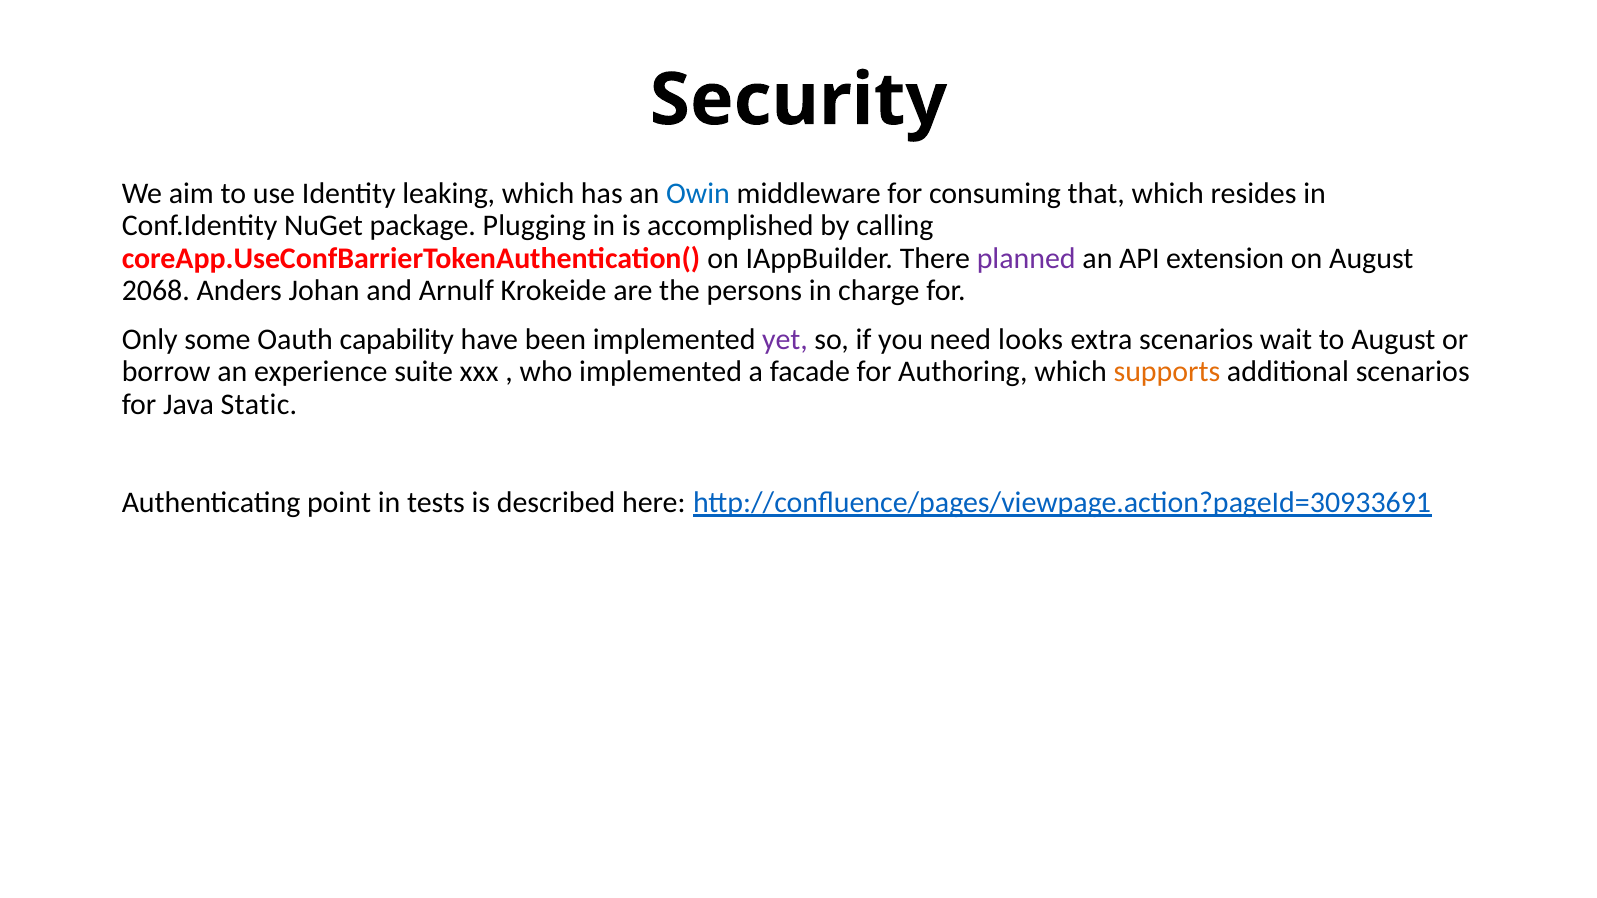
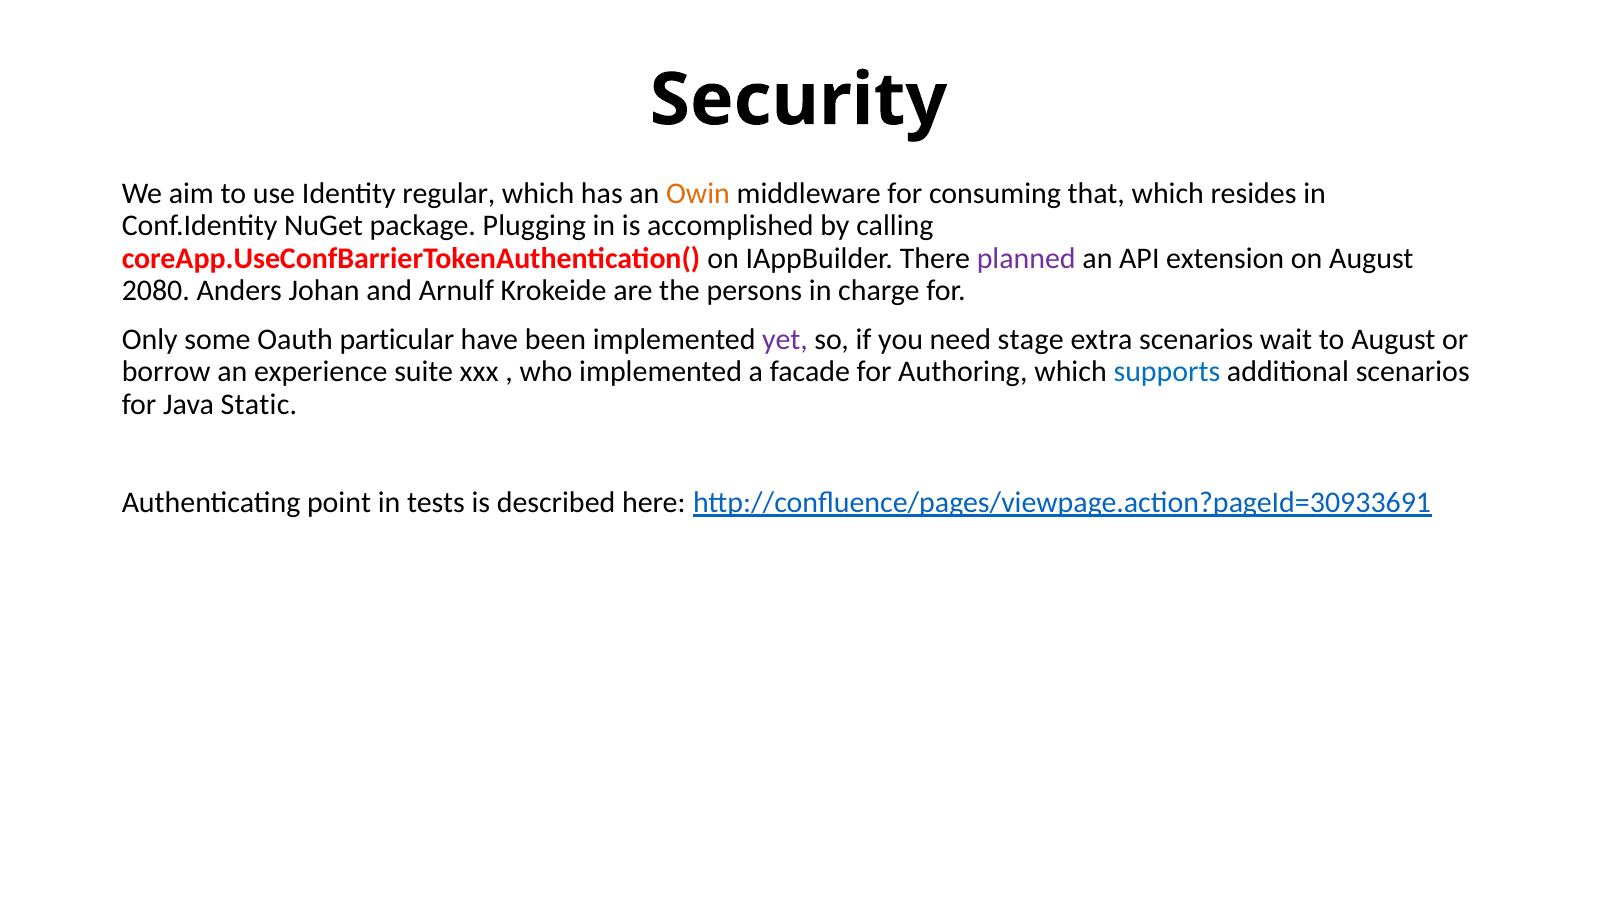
leaking: leaking -> regular
Owin colour: blue -> orange
2068: 2068 -> 2080
capability: capability -> particular
looks: looks -> stage
supports colour: orange -> blue
